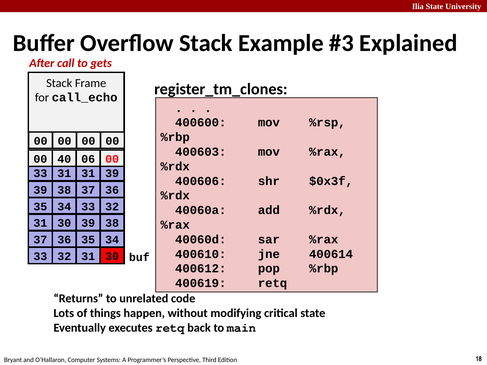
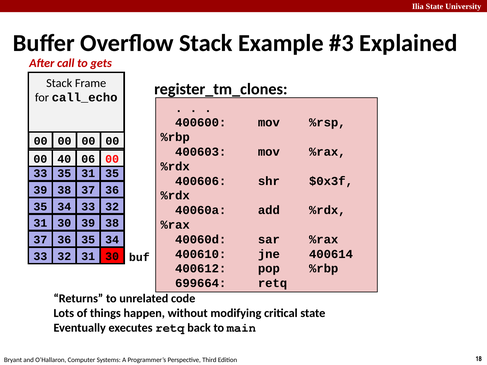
33 31: 31 -> 35
31 39: 39 -> 35
400619: 400619 -> 699664
